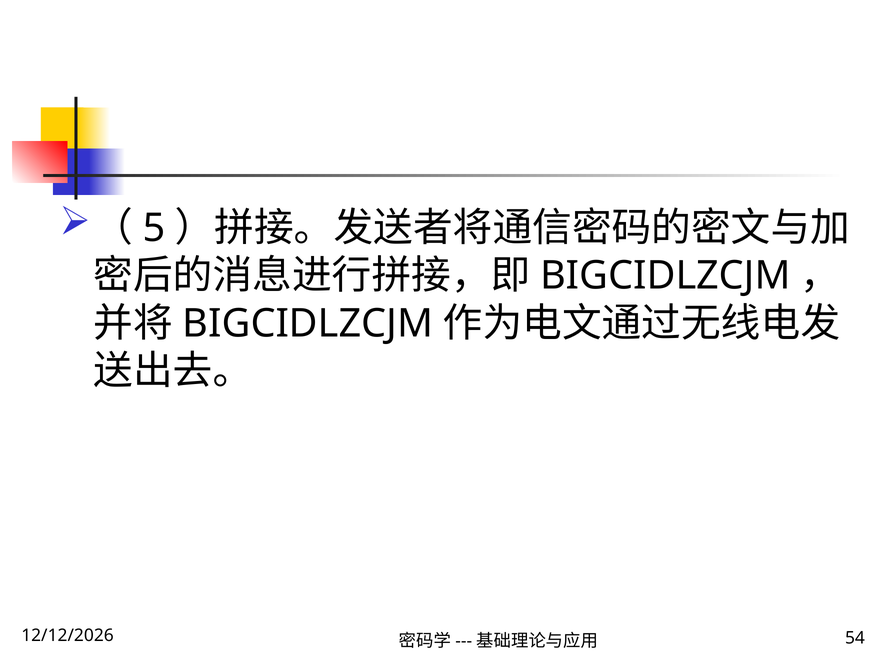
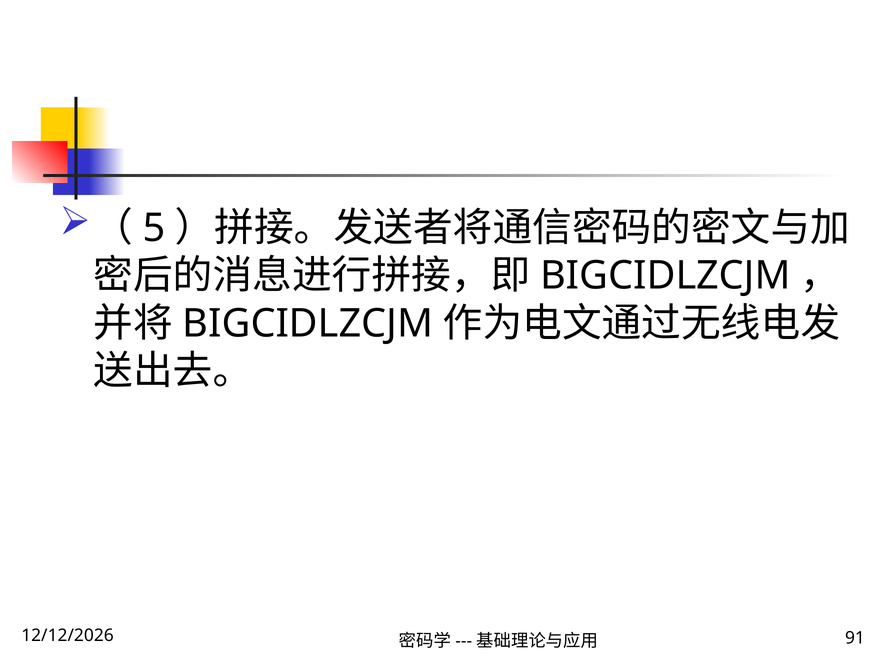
54: 54 -> 91
